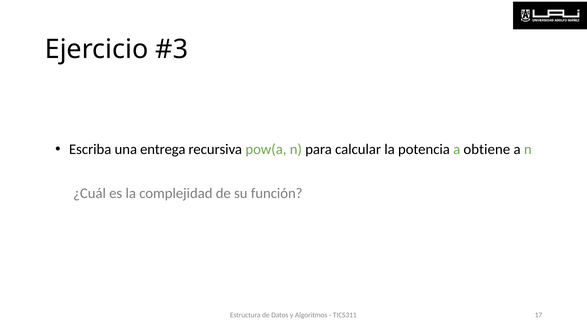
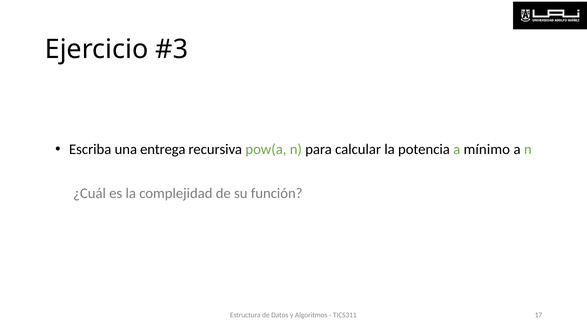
obtiene: obtiene -> mínimo
